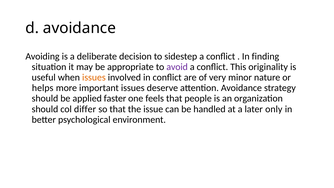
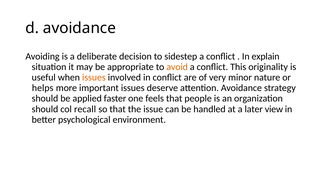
finding: finding -> explain
avoid colour: purple -> orange
differ: differ -> recall
only: only -> view
